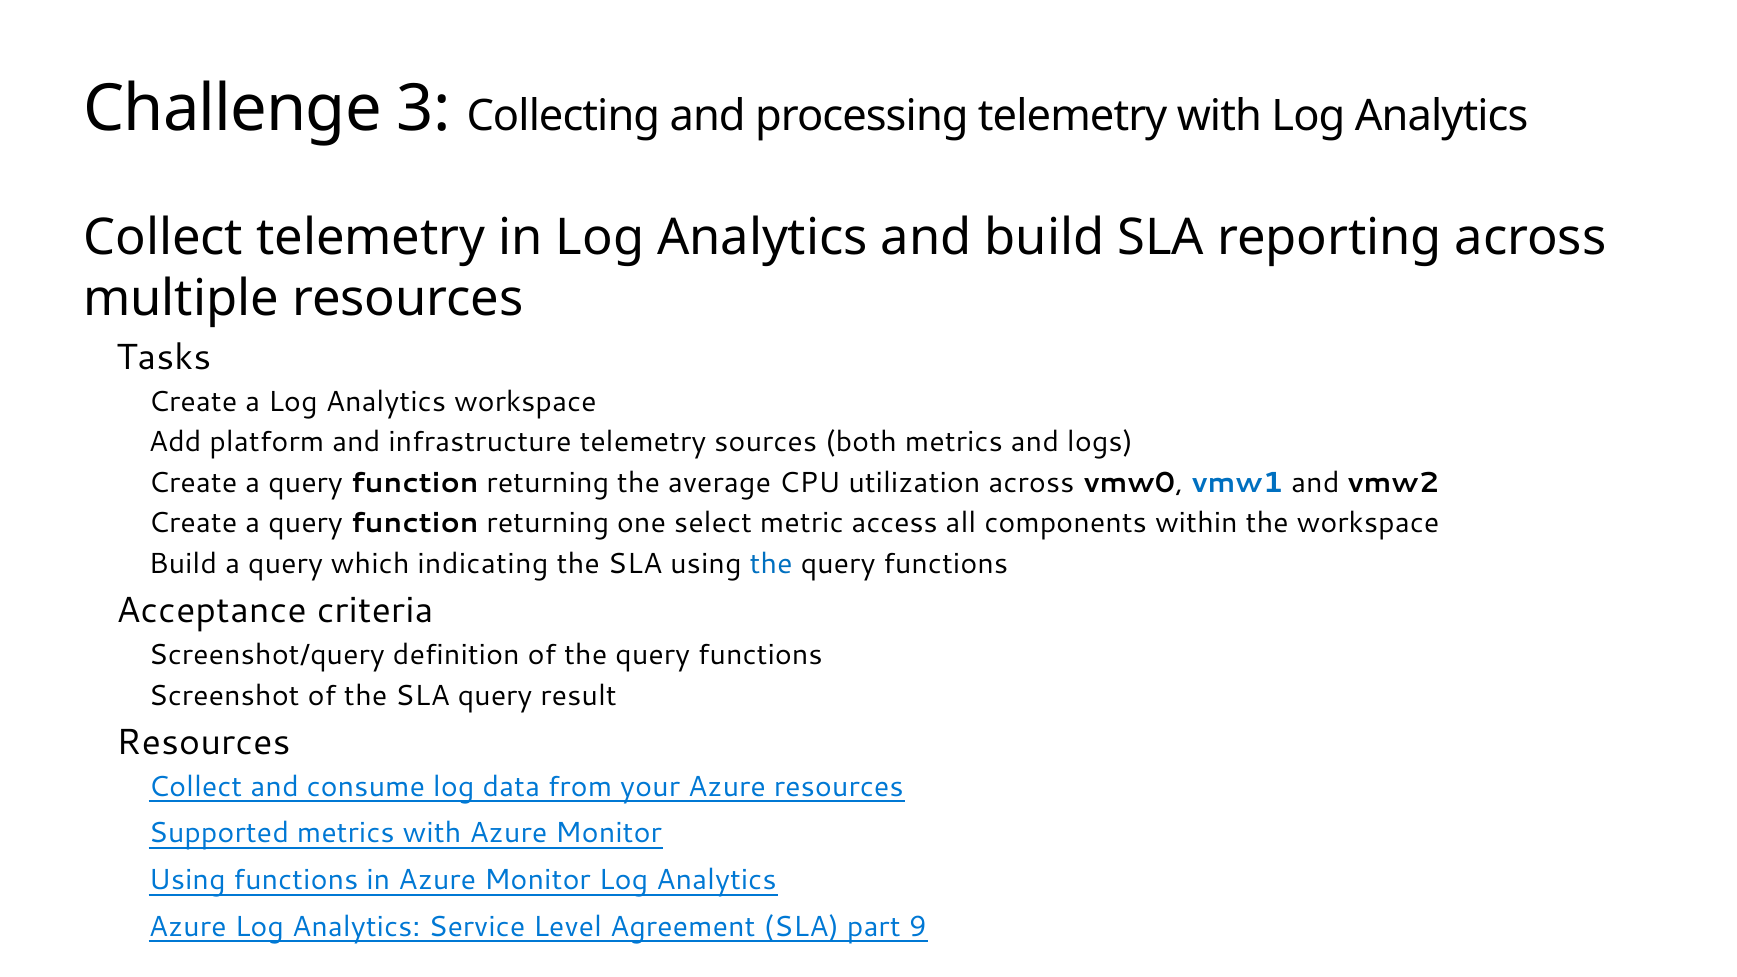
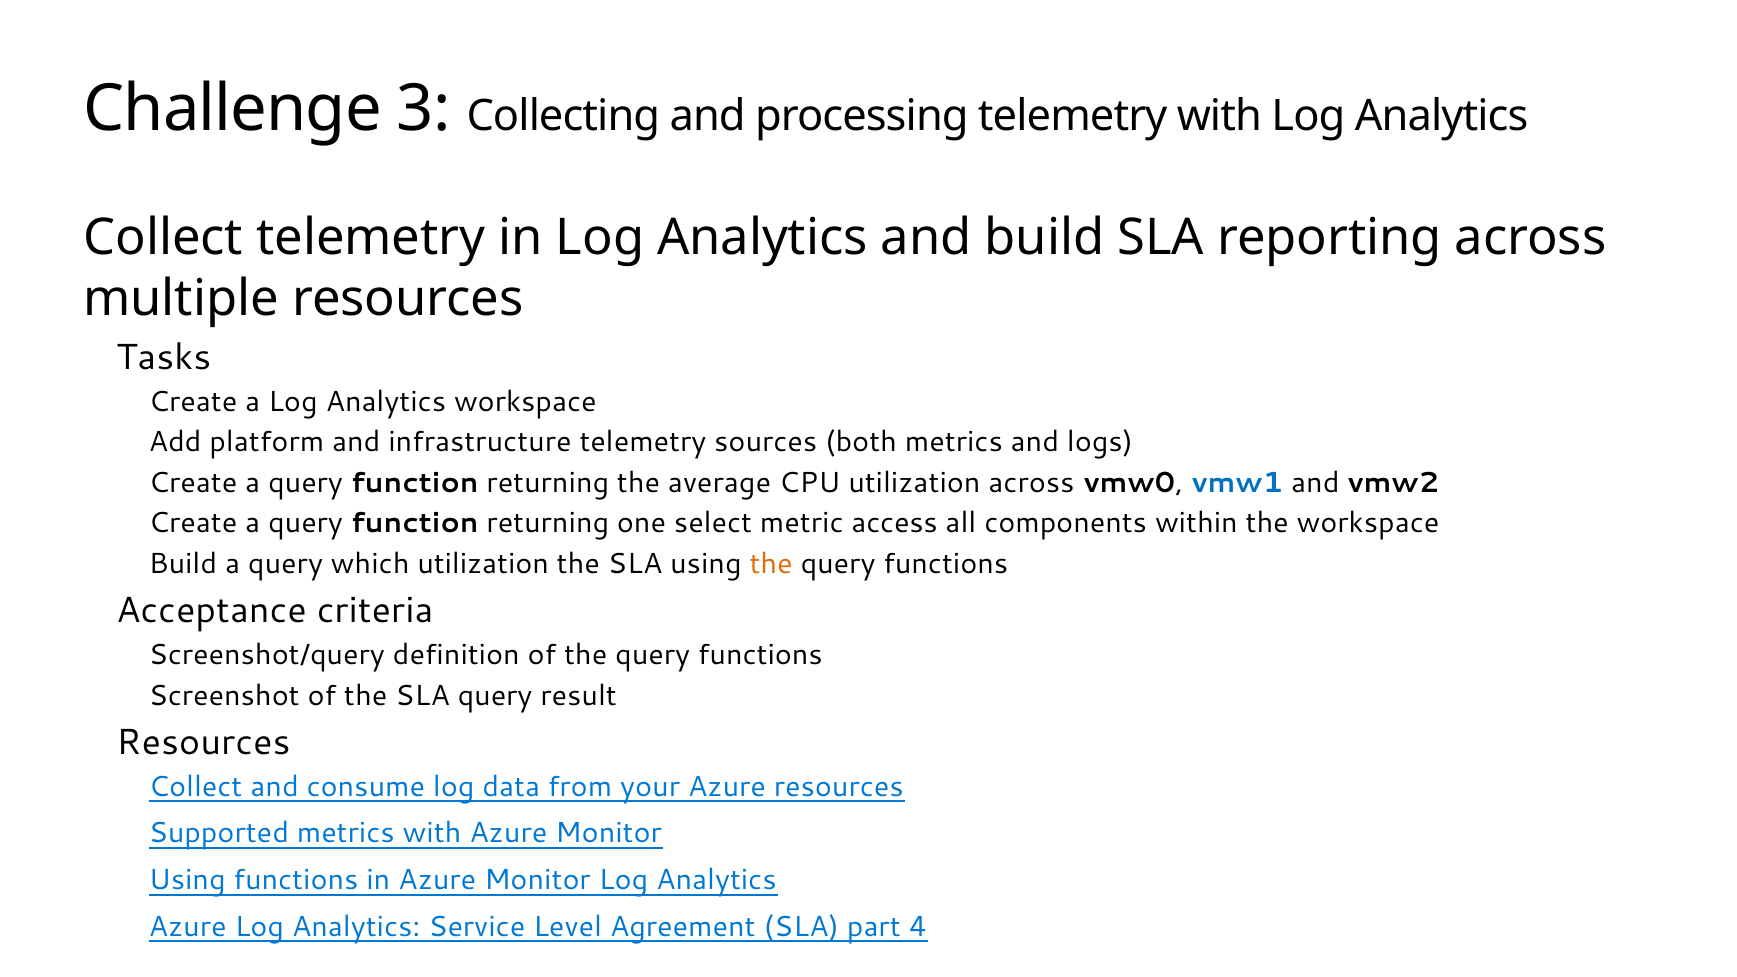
which indicating: indicating -> utilization
the at (771, 564) colour: blue -> orange
9: 9 -> 4
